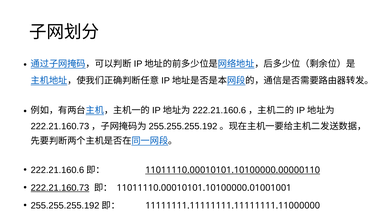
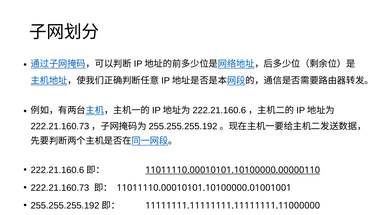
222.21.160.73 underline: present -> none
